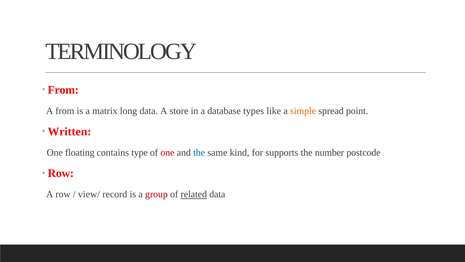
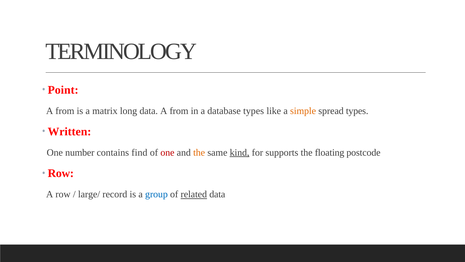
From at (63, 90): From -> Point
data A store: store -> from
spread point: point -> types
floating: floating -> number
type: type -> find
the at (199, 152) colour: blue -> orange
kind underline: none -> present
number: number -> floating
view/: view/ -> large/
group colour: red -> blue
